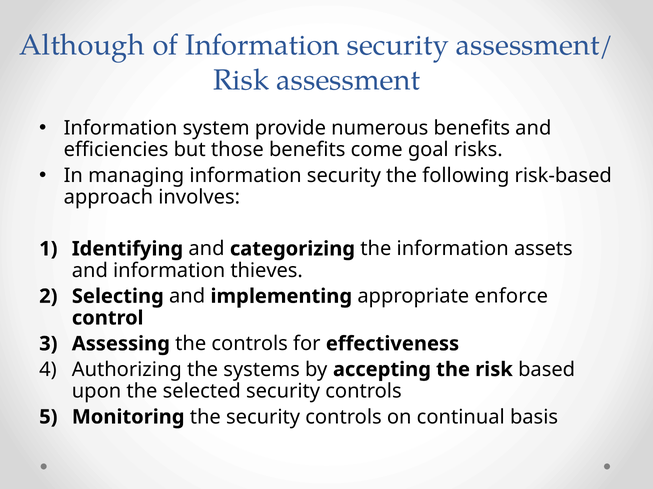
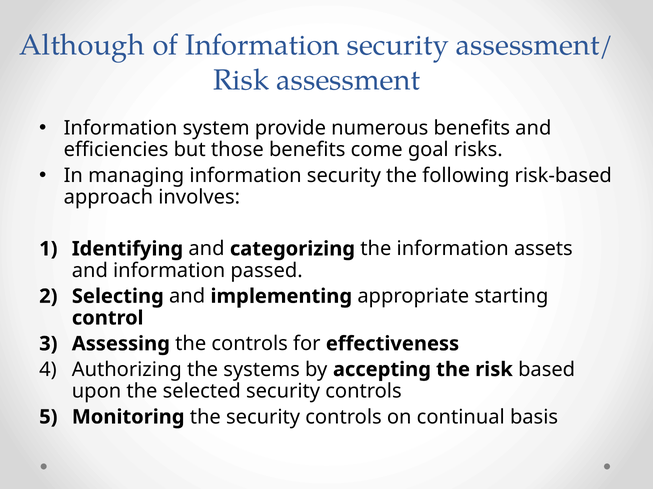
thieves: thieves -> passed
enforce: enforce -> starting
